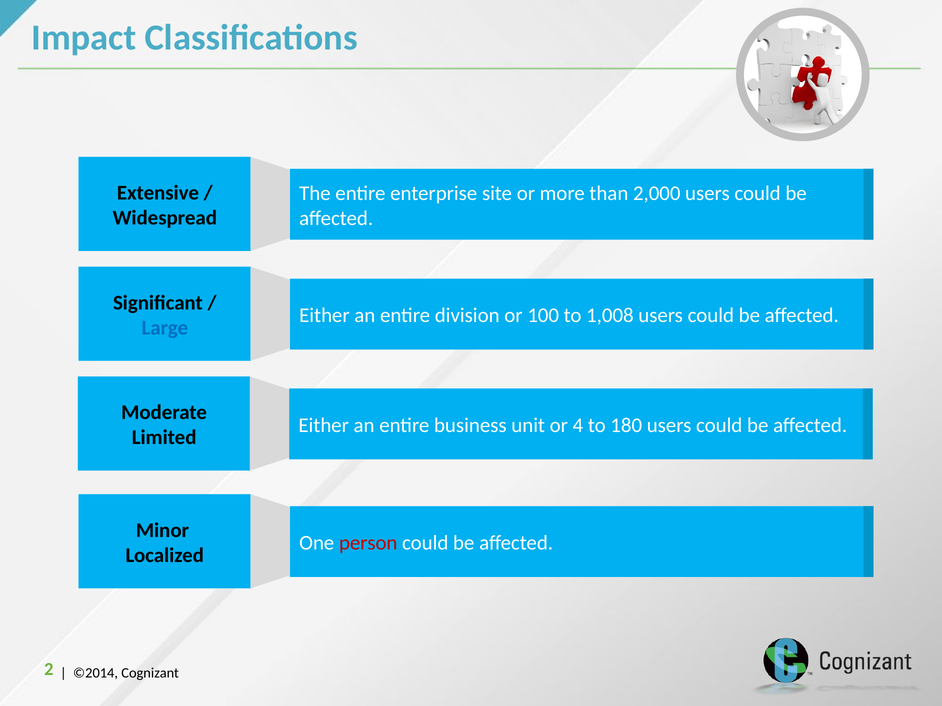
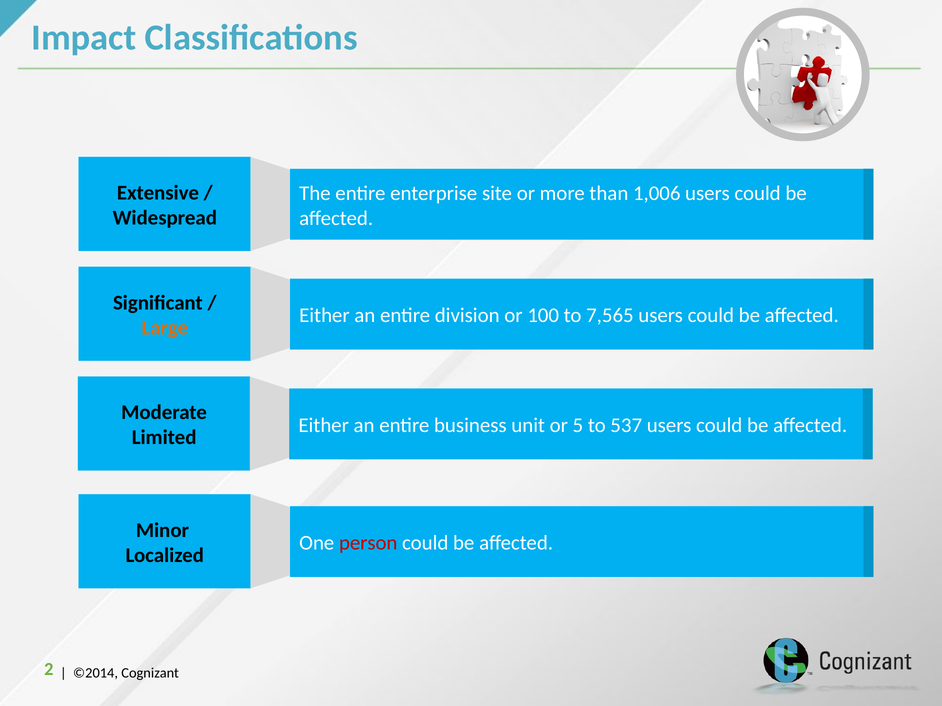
2,000: 2,000 -> 1,006
1,008: 1,008 -> 7,565
Large colour: blue -> orange
4: 4 -> 5
180: 180 -> 537
